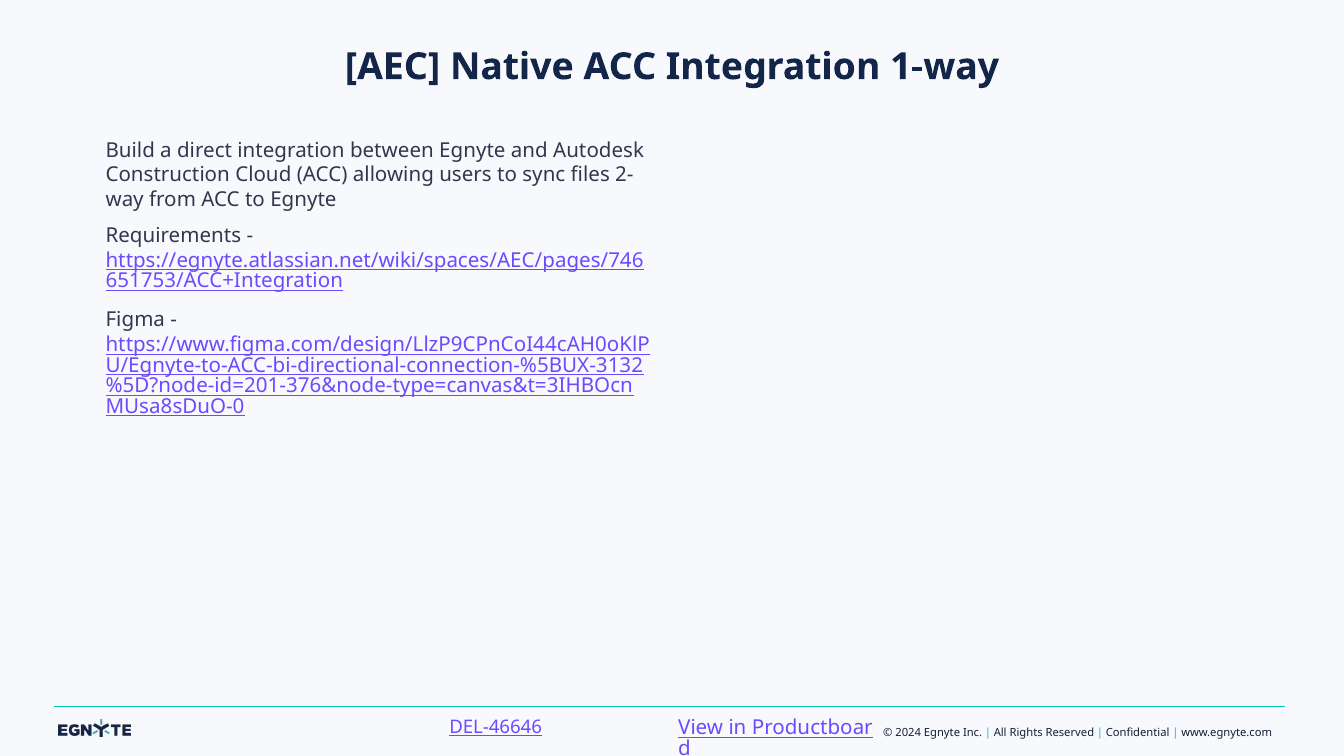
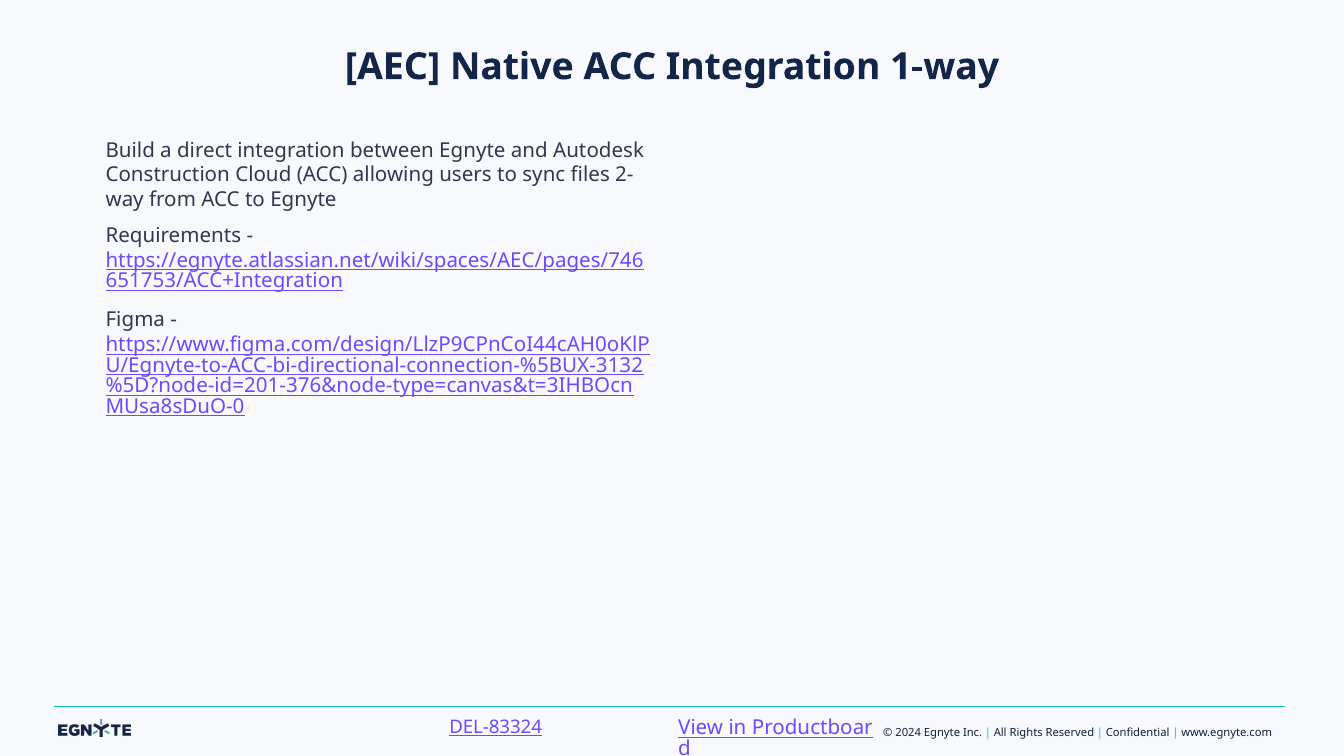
DEL-46646: DEL-46646 -> DEL-83324
